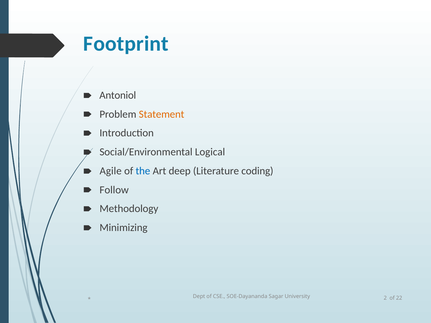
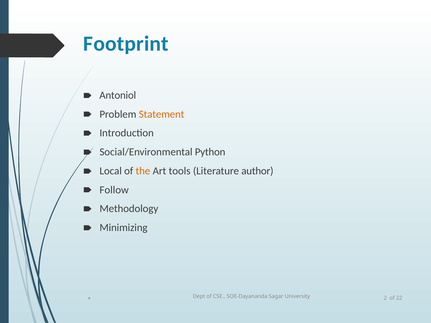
Logical: Logical -> Python
Agile: Agile -> Local
the colour: blue -> orange
deep: deep -> tools
coding: coding -> author
